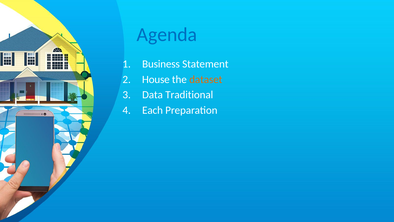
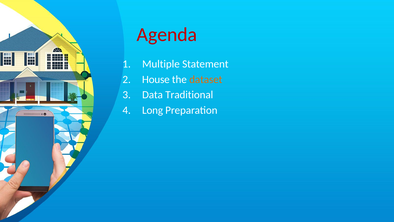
Agenda colour: blue -> red
Business: Business -> Multiple
Each: Each -> Long
